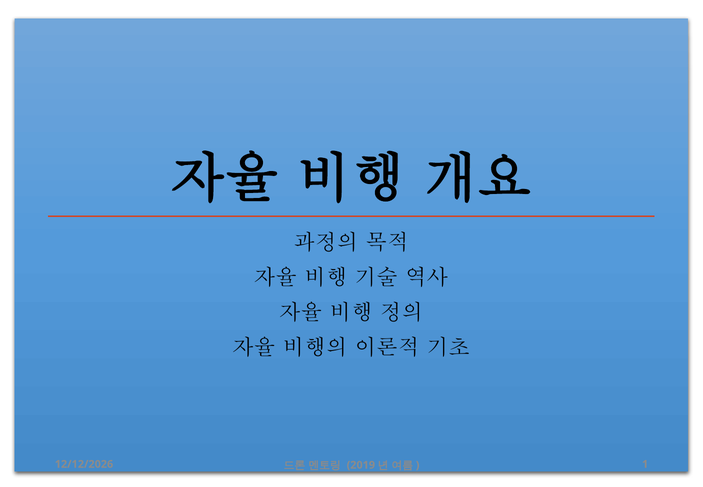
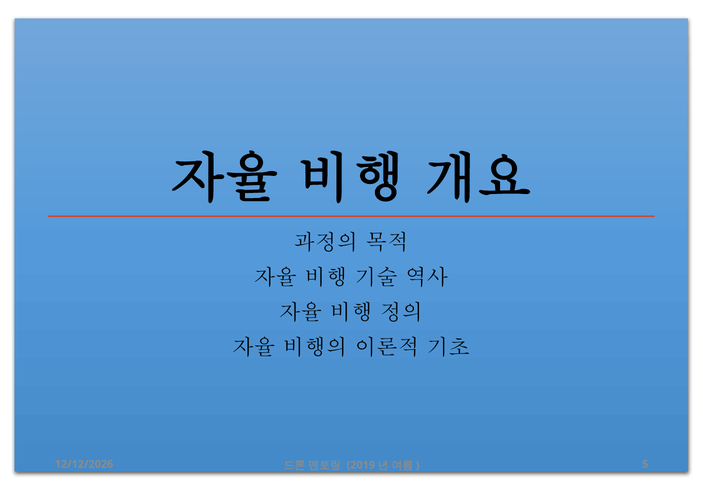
1: 1 -> 5
